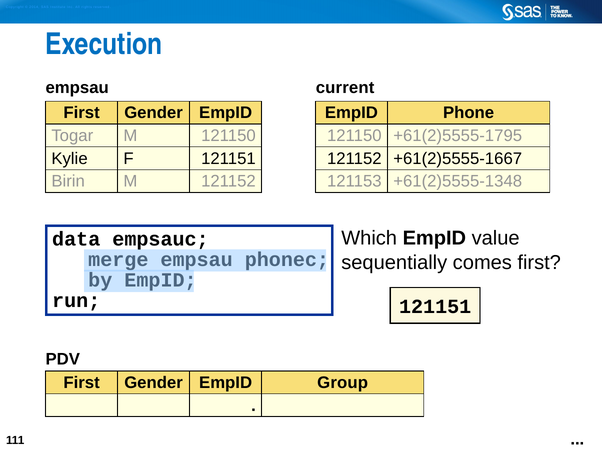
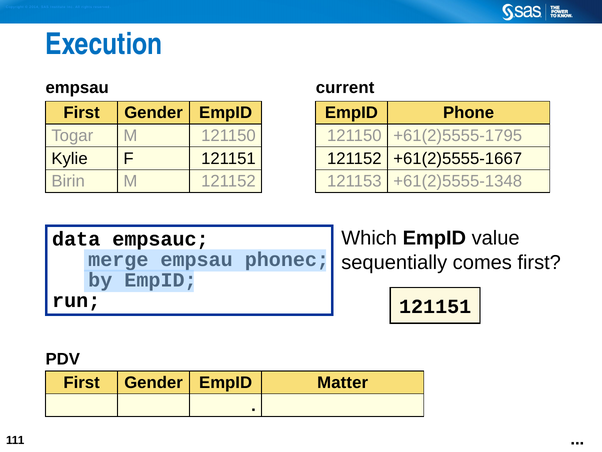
Group: Group -> Matter
